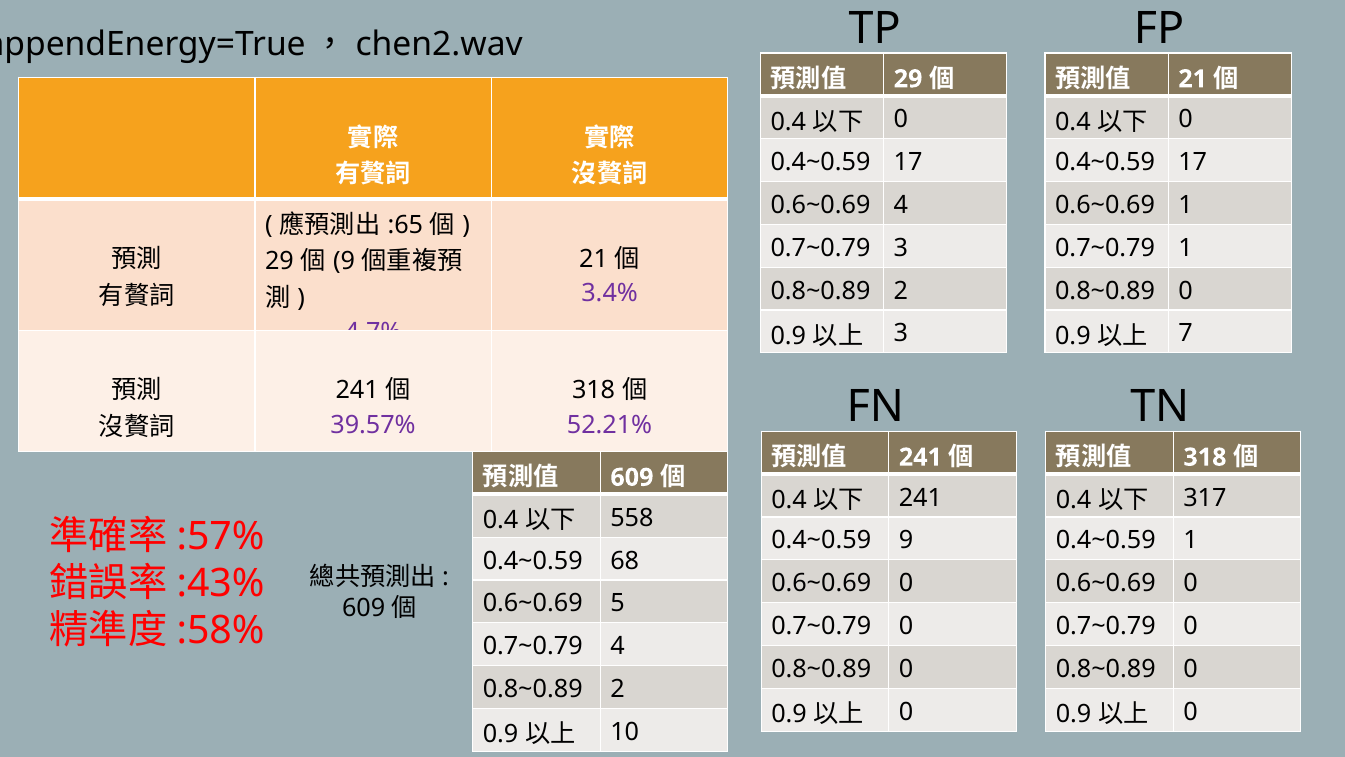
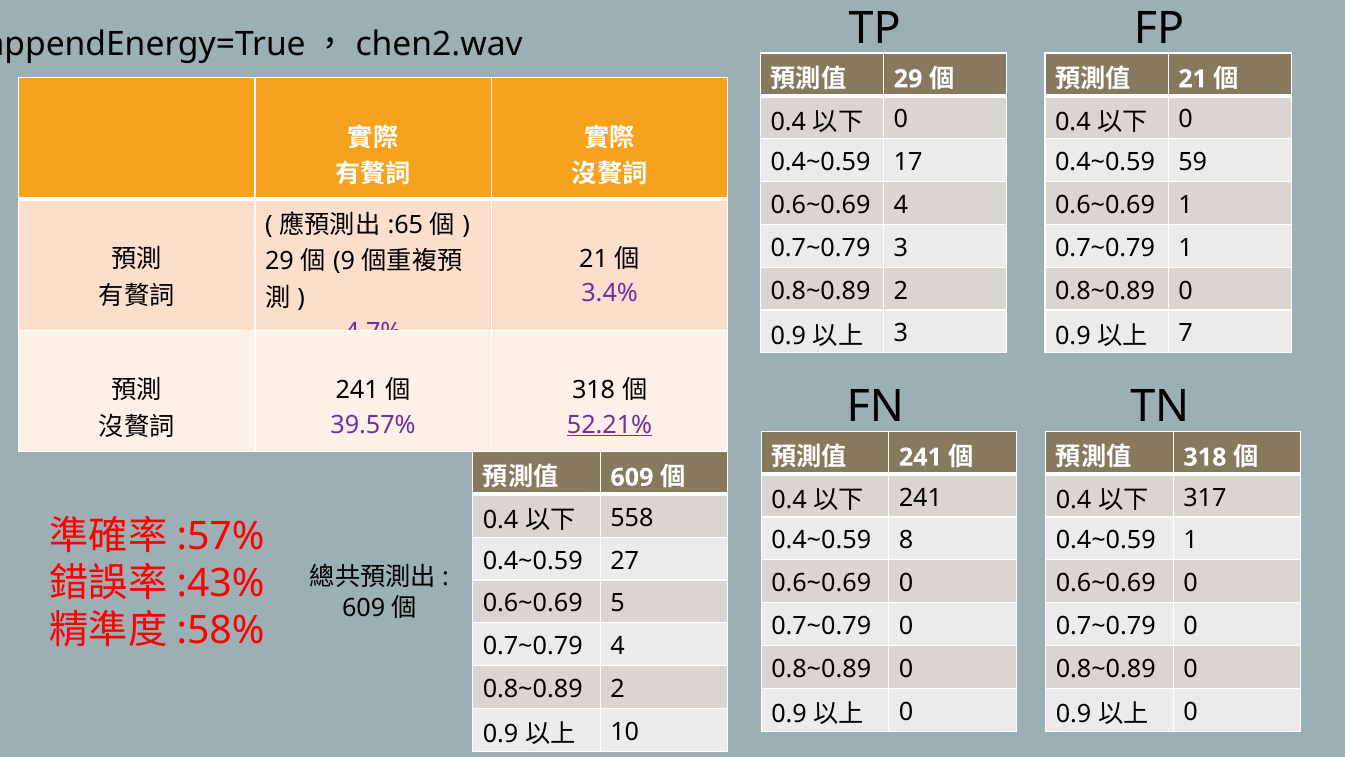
17 at (1193, 162): 17 -> 59
52.21% underline: none -> present
0.4~0.59 9: 9 -> 8
68: 68 -> 27
